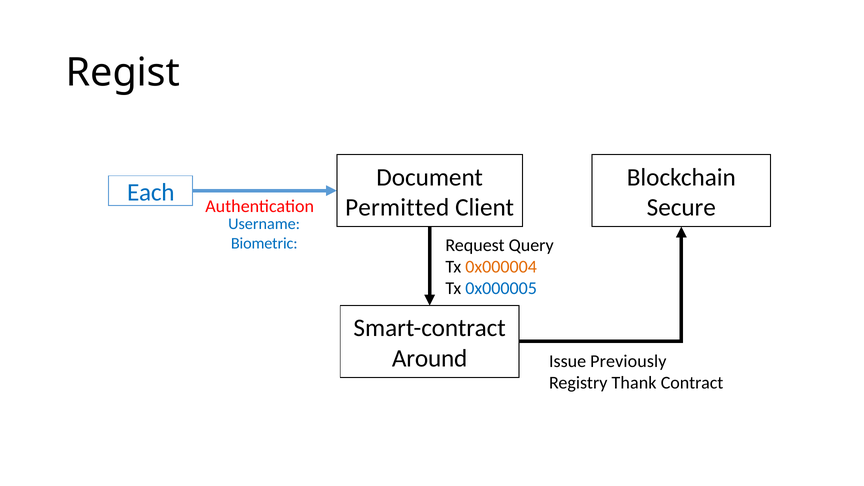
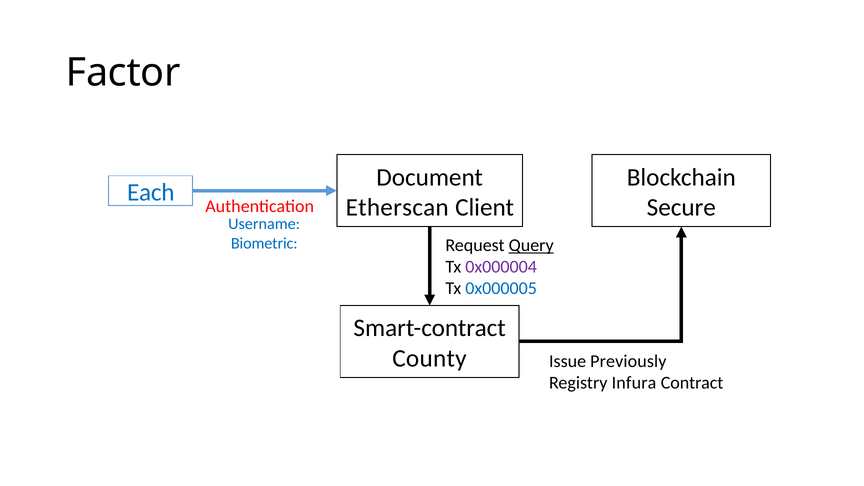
Regist: Regist -> Factor
Permitted: Permitted -> Etherscan
Query underline: none -> present
0x000004 colour: orange -> purple
Around: Around -> County
Thank: Thank -> Infura
